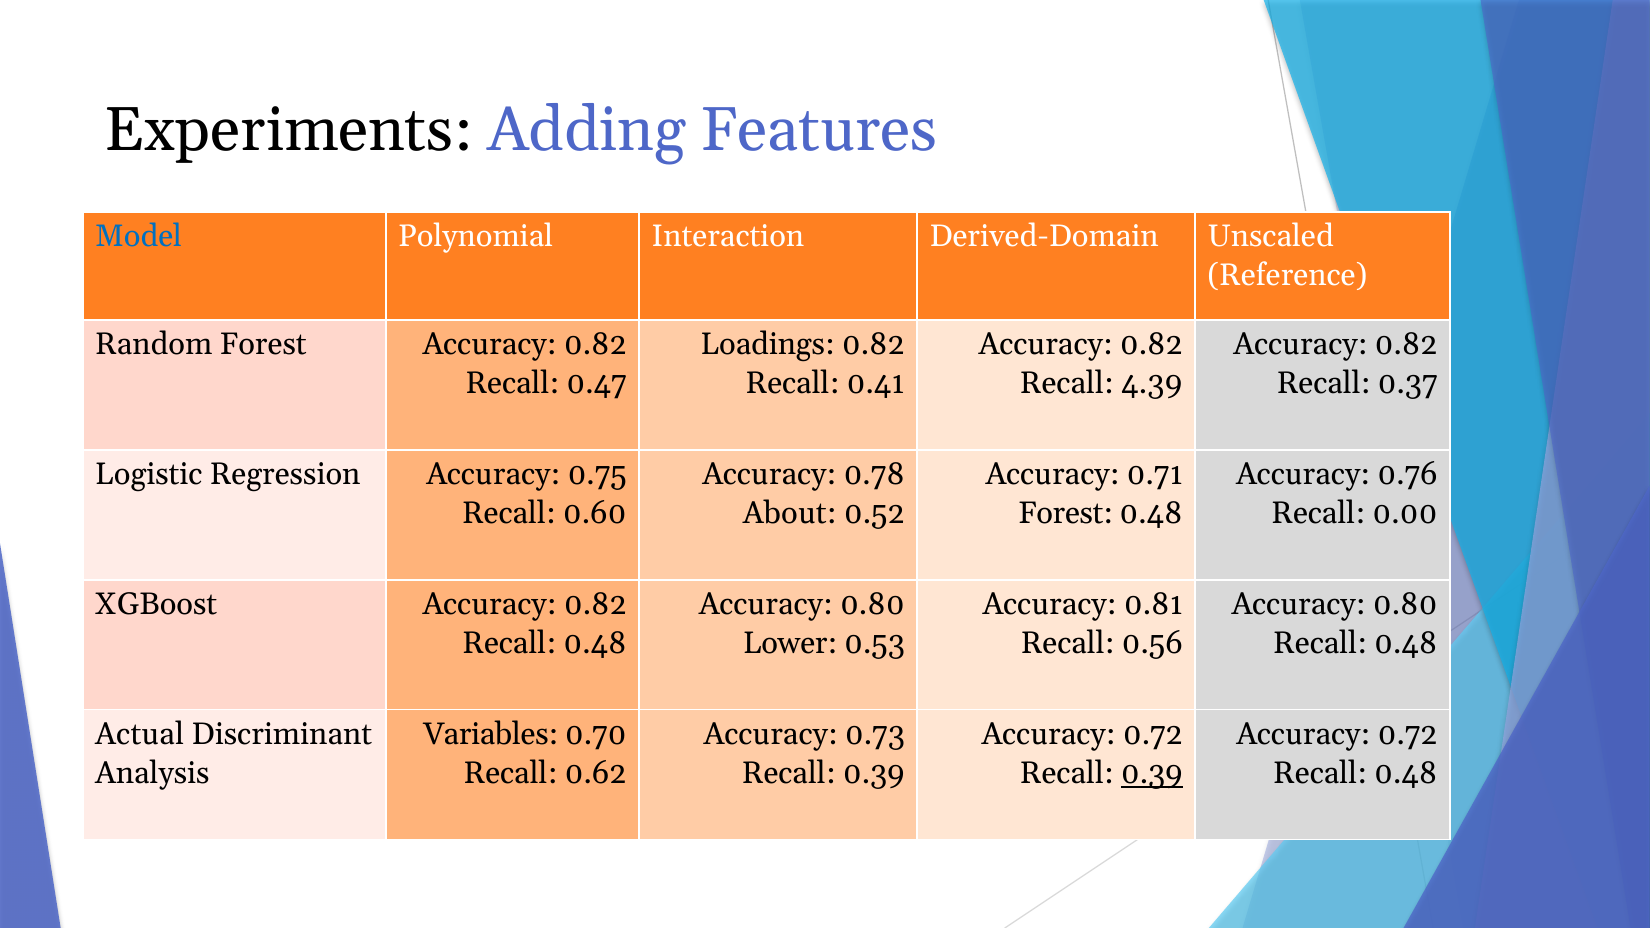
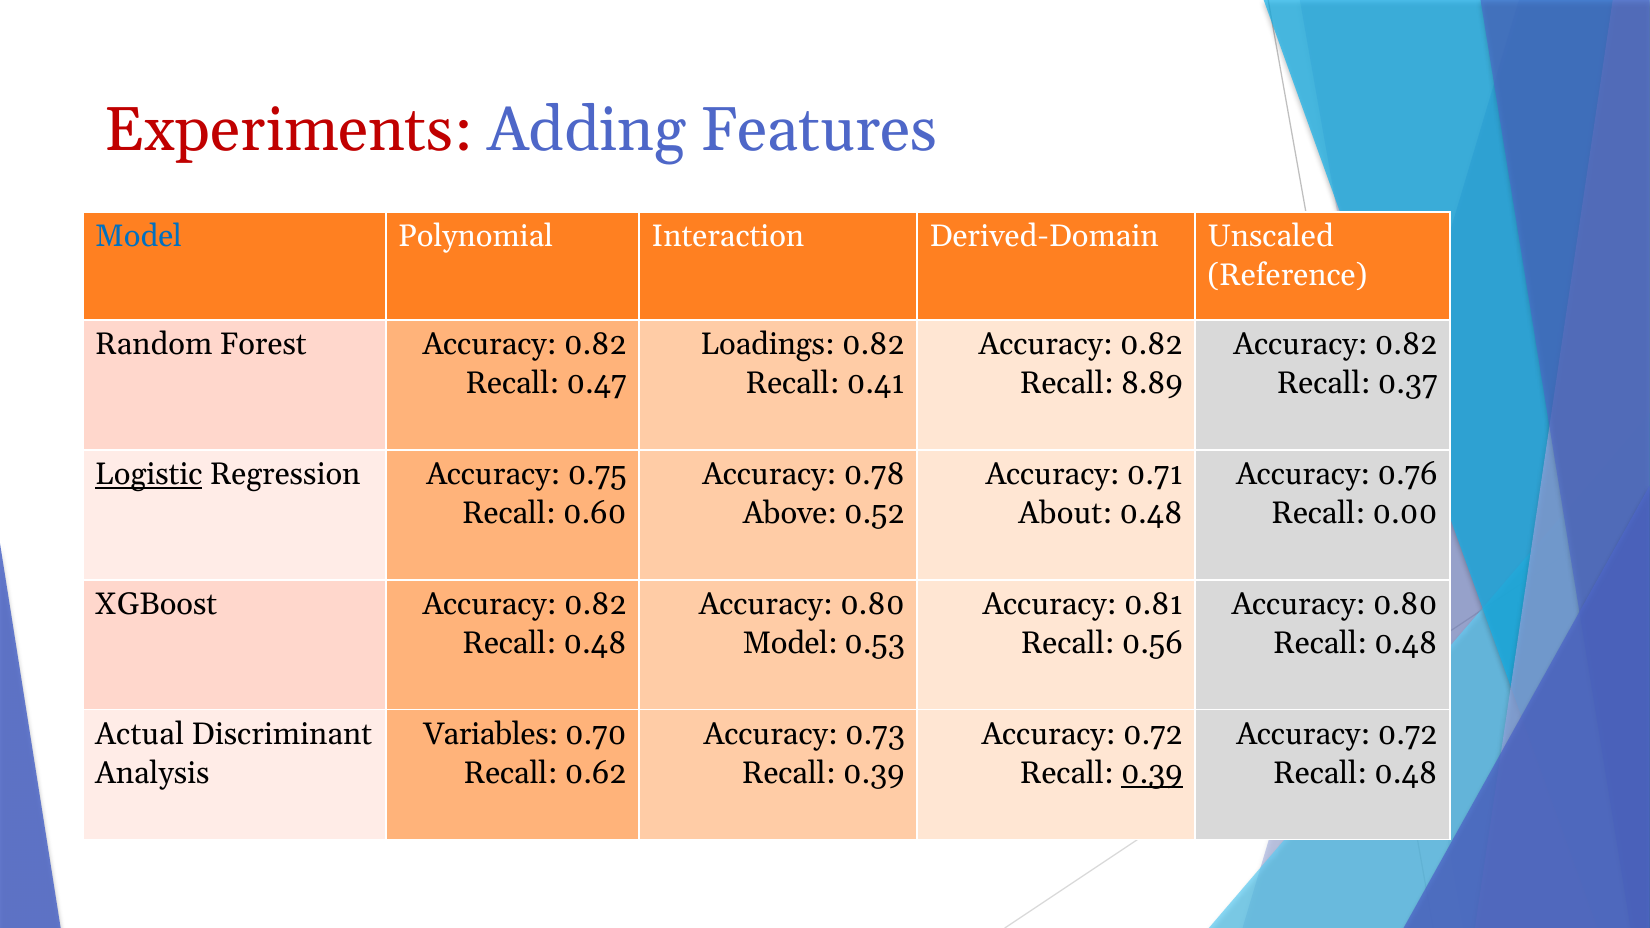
Experiments colour: black -> red
4.39: 4.39 -> 8.89
Logistic underline: none -> present
About: About -> Above
Forest at (1065, 514): Forest -> About
Lower at (790, 644): Lower -> Model
